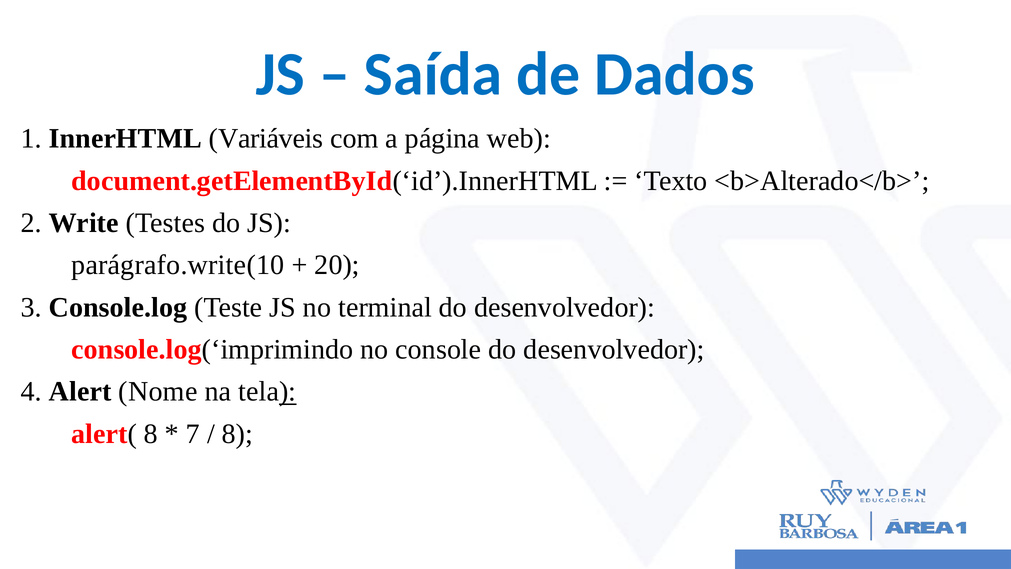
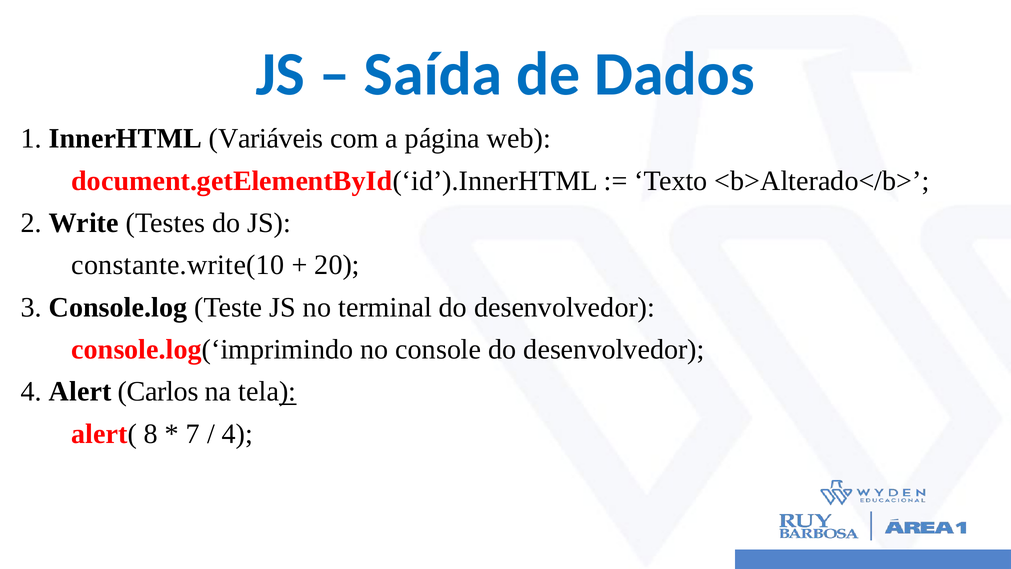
parágrafo.write(10: parágrafo.write(10 -> constante.write(10
Nome: Nome -> Carlos
8 at (238, 434): 8 -> 4
